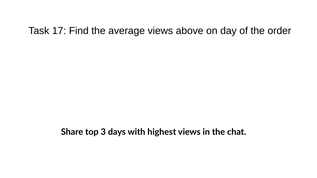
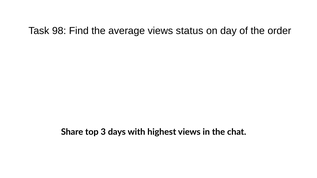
17: 17 -> 98
above: above -> status
